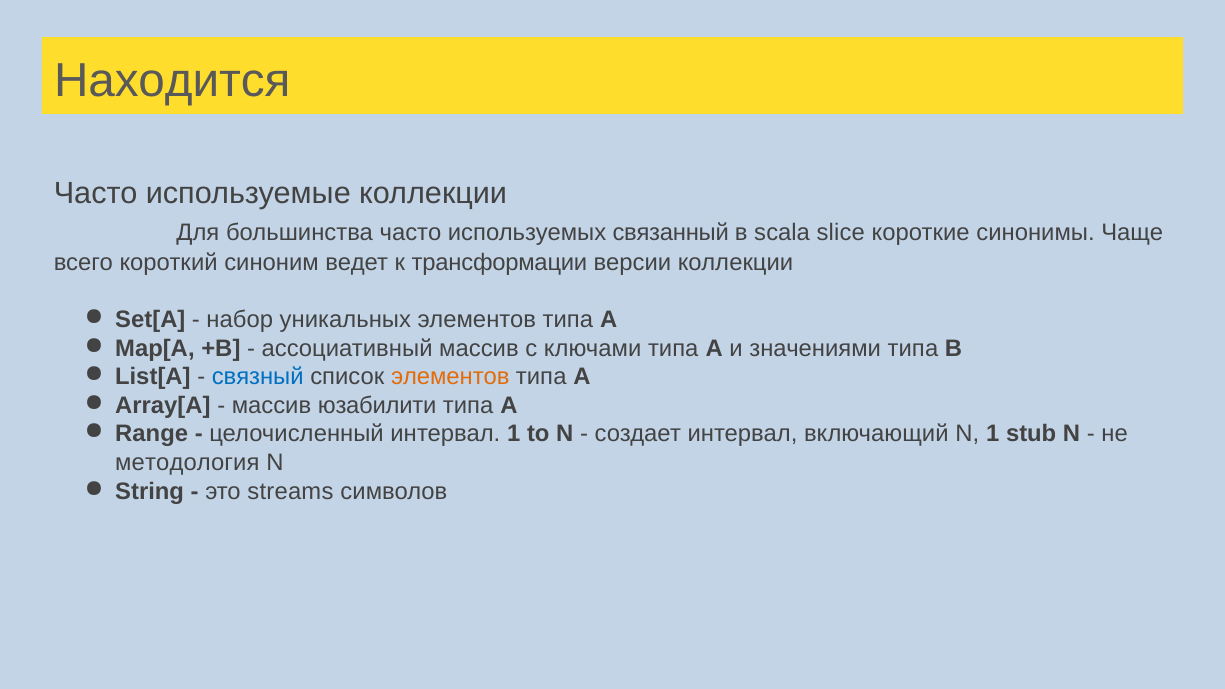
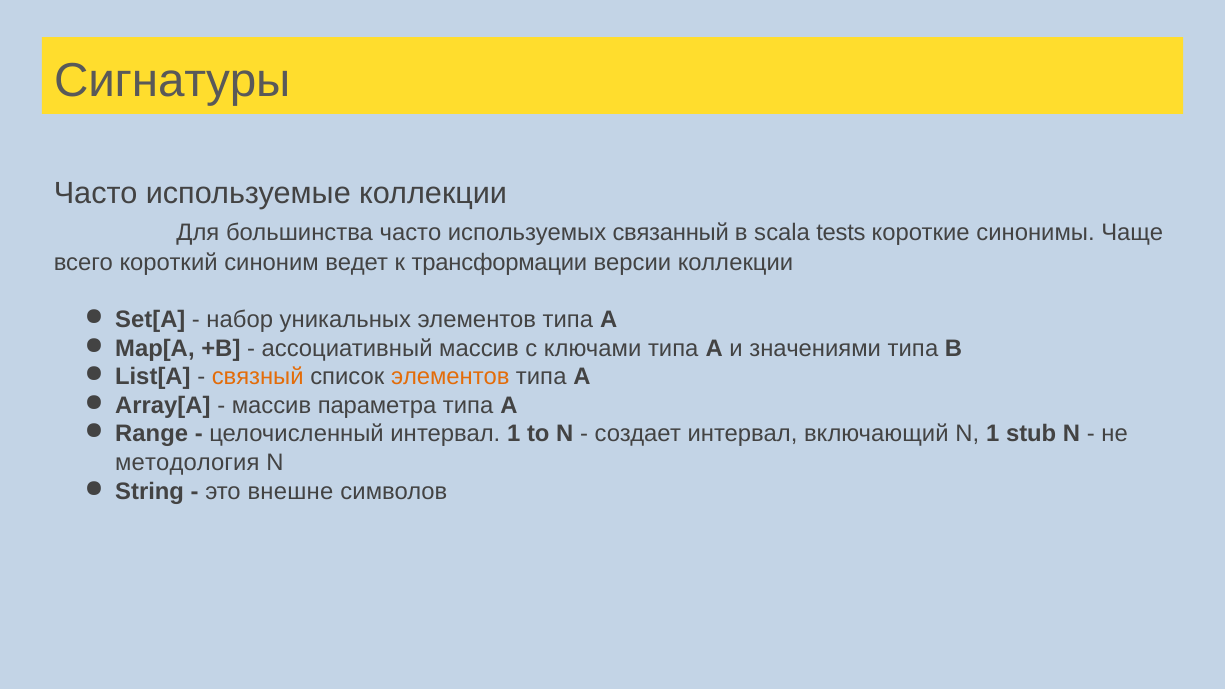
Находится: Находится -> Сигнатуры
slice: slice -> tests
связный colour: blue -> orange
юзабилити: юзабилити -> параметра
streams: streams -> внешне
